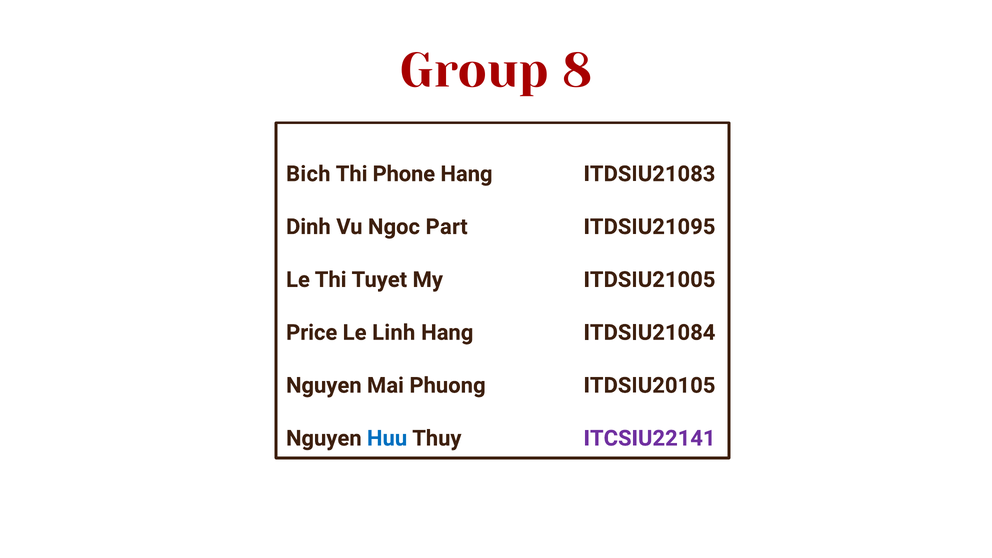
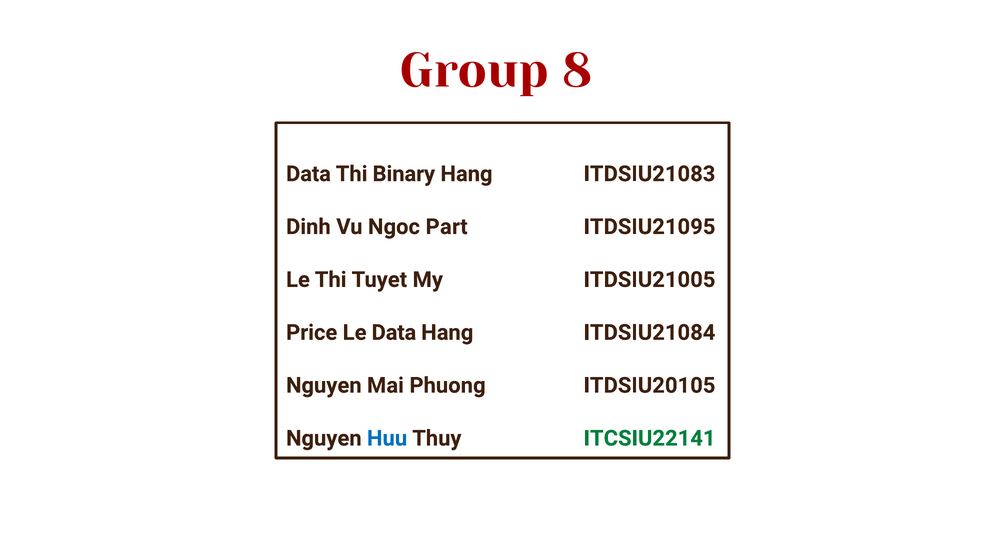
Bich at (308, 174): Bich -> Data
Phone: Phone -> Binary
Le Linh: Linh -> Data
ITCSIU22141 colour: purple -> green
